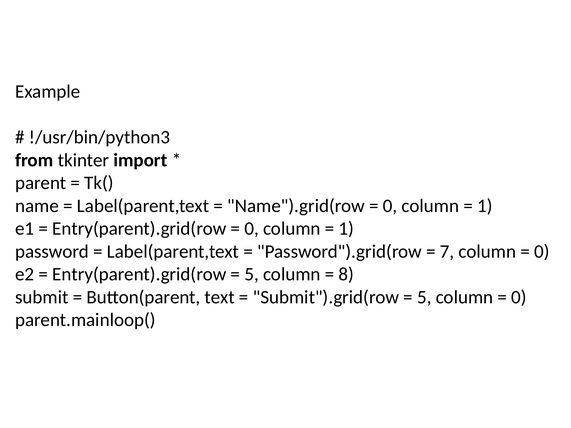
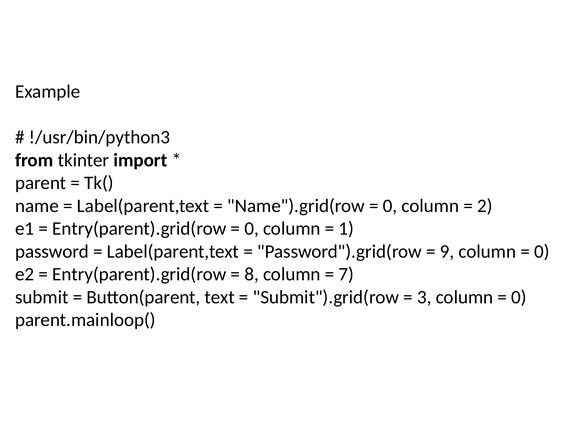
1 at (485, 206): 1 -> 2
7: 7 -> 9
5 at (252, 274): 5 -> 8
8: 8 -> 7
5 at (424, 297): 5 -> 3
